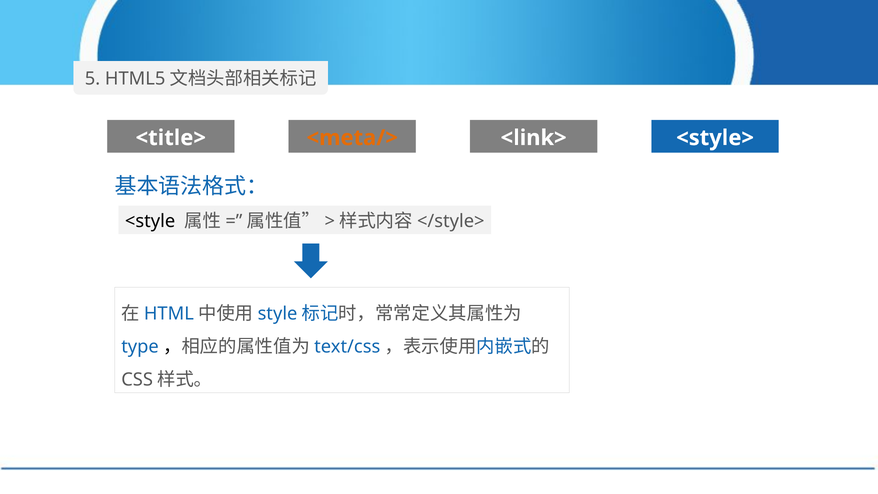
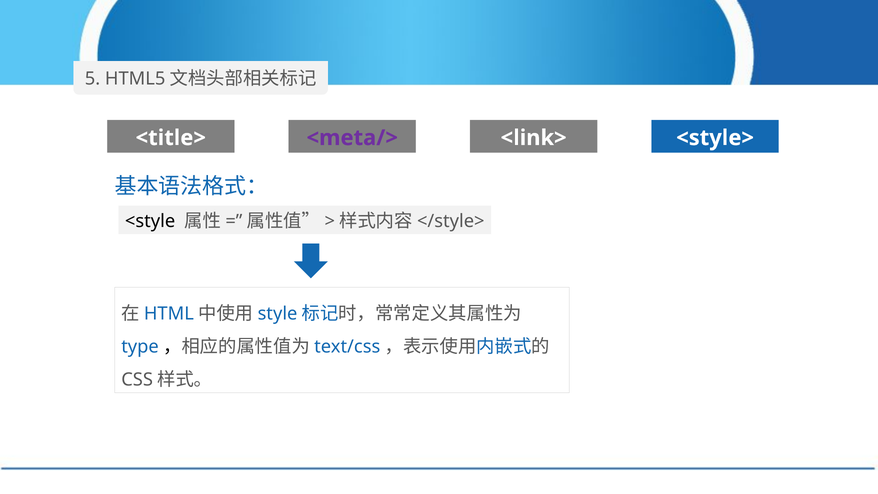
<meta/> colour: orange -> purple
